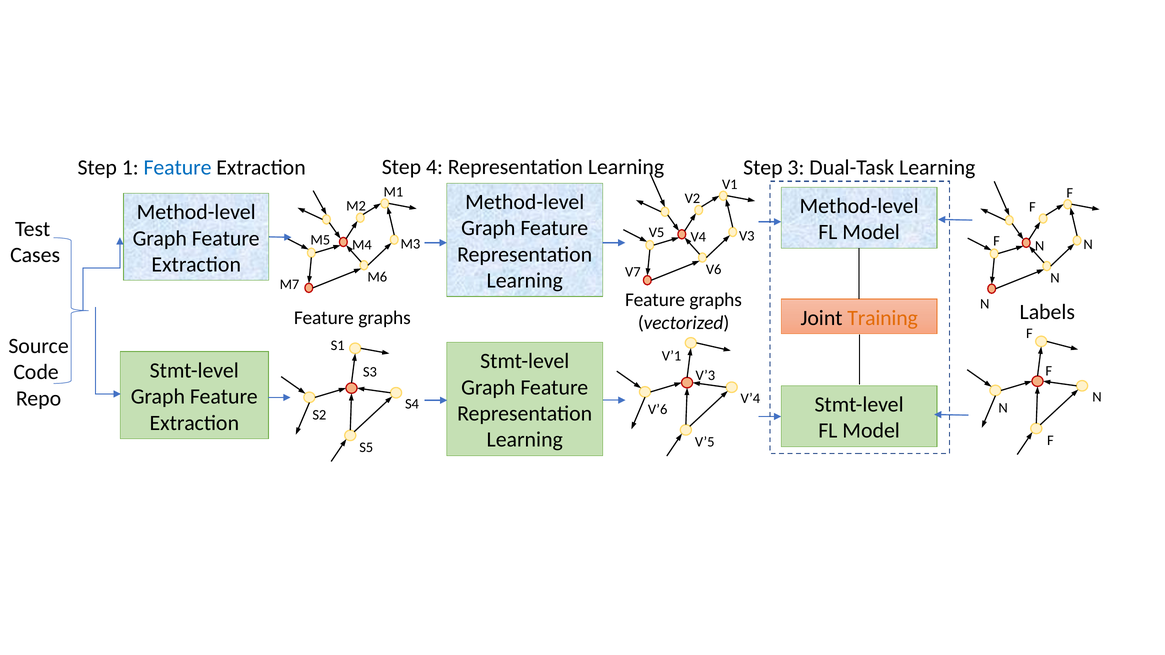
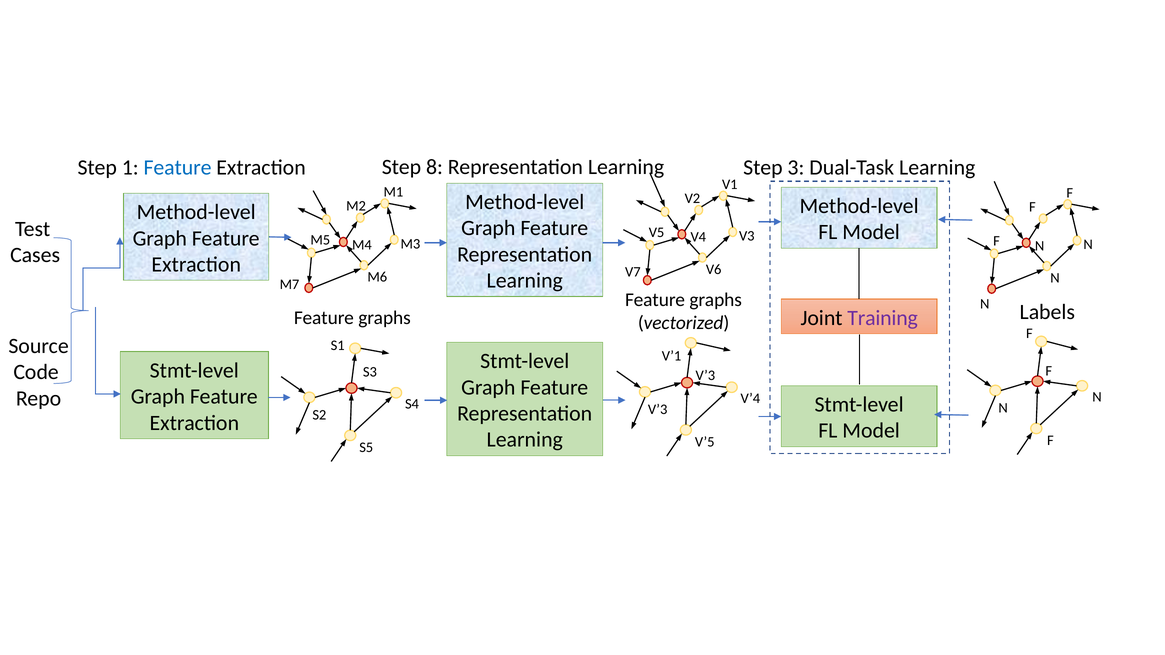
4: 4 -> 8
Training colour: orange -> purple
V’6 at (658, 409): V’6 -> V’3
